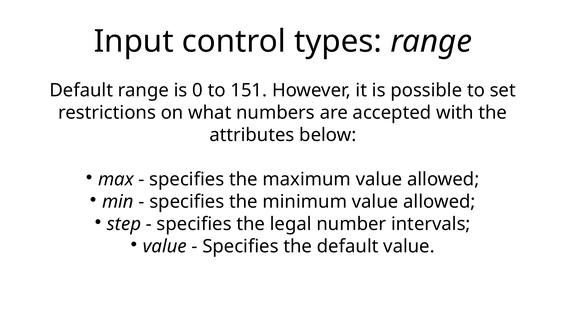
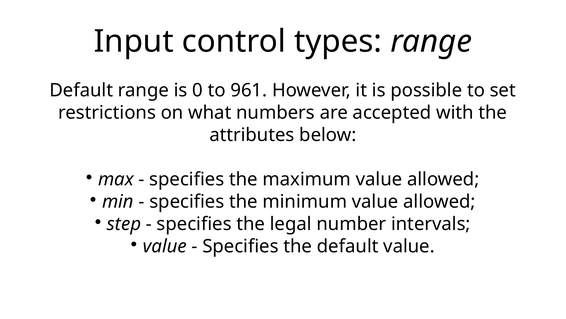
151: 151 -> 961
